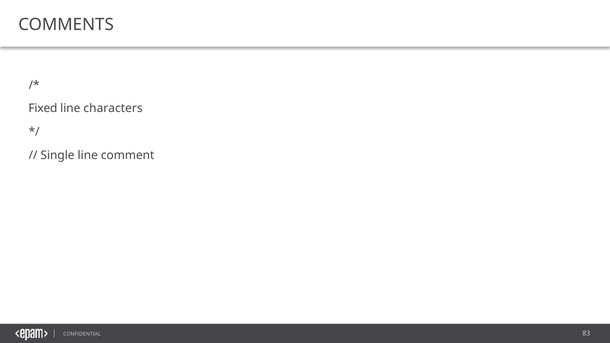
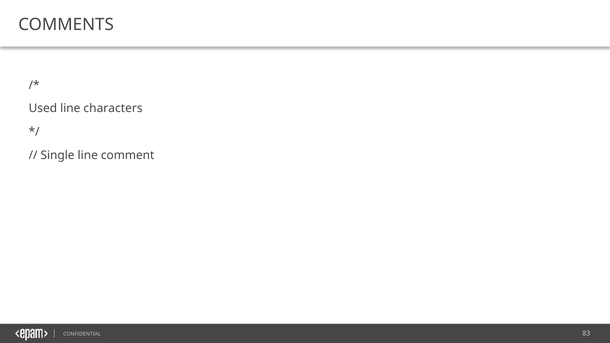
Fixed: Fixed -> Used
